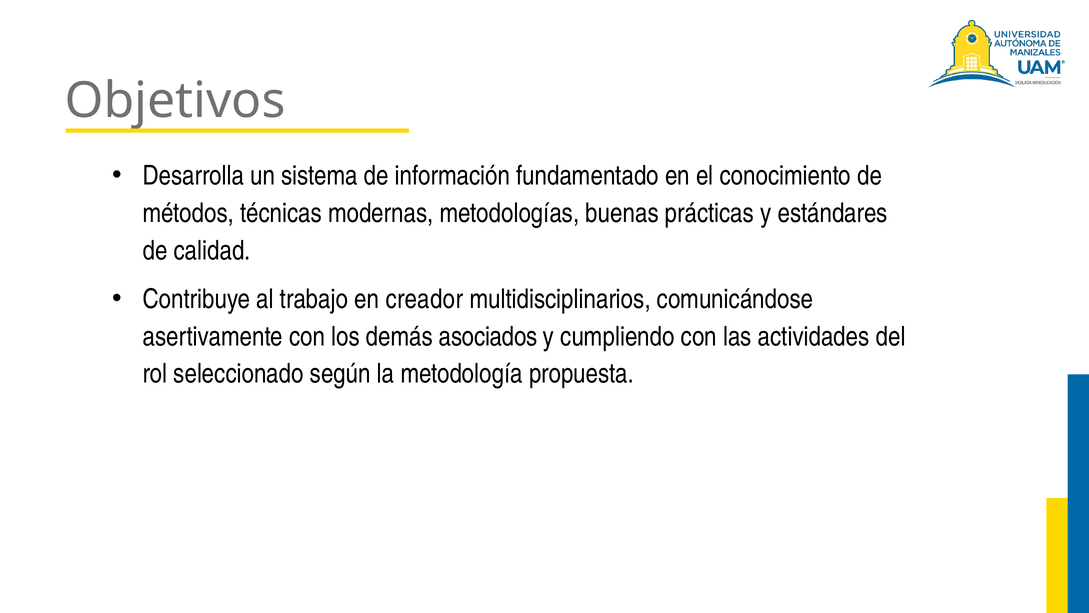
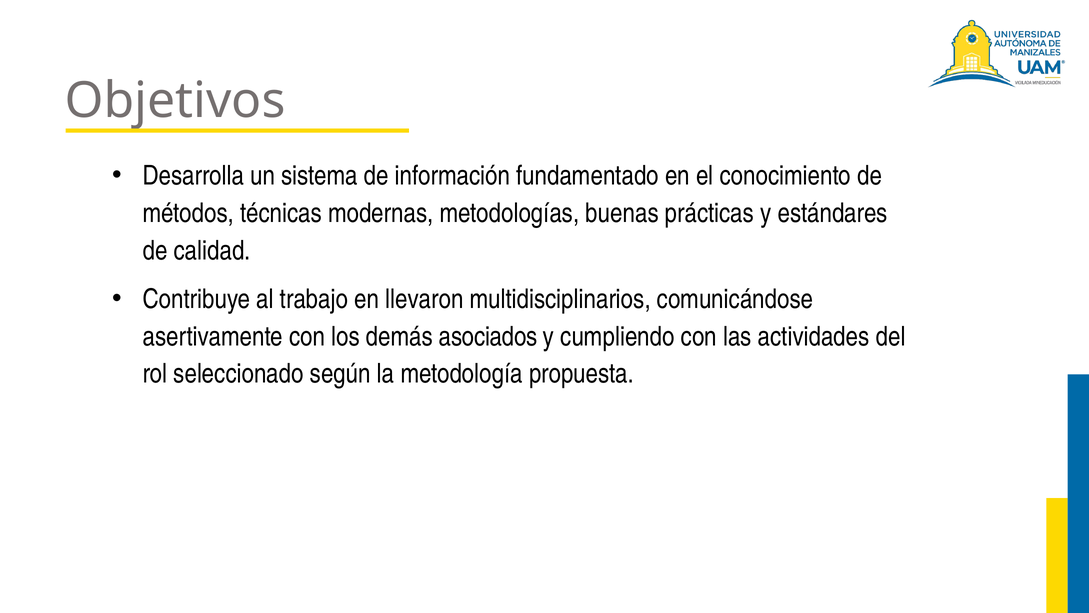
creador: creador -> llevaron
